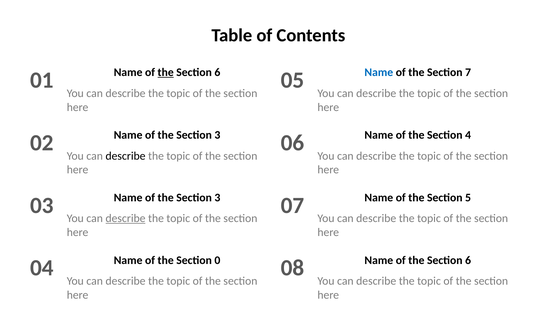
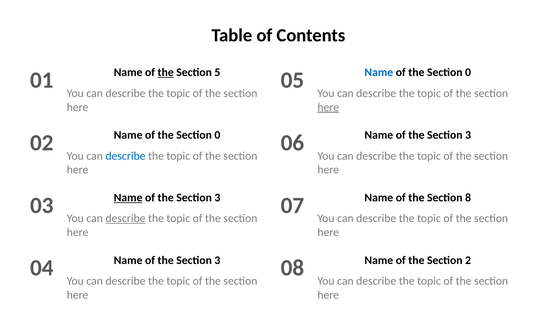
6 at (217, 73): 6 -> 5
7 at (468, 73): 7 -> 0
here at (328, 107) underline: none -> present
3 at (217, 135): 3 -> 0
4 at (468, 135): 4 -> 3
describe at (126, 156) colour: black -> blue
Name at (128, 198) underline: none -> present
5: 5 -> 8
0 at (217, 261): 0 -> 3
6 at (468, 261): 6 -> 2
